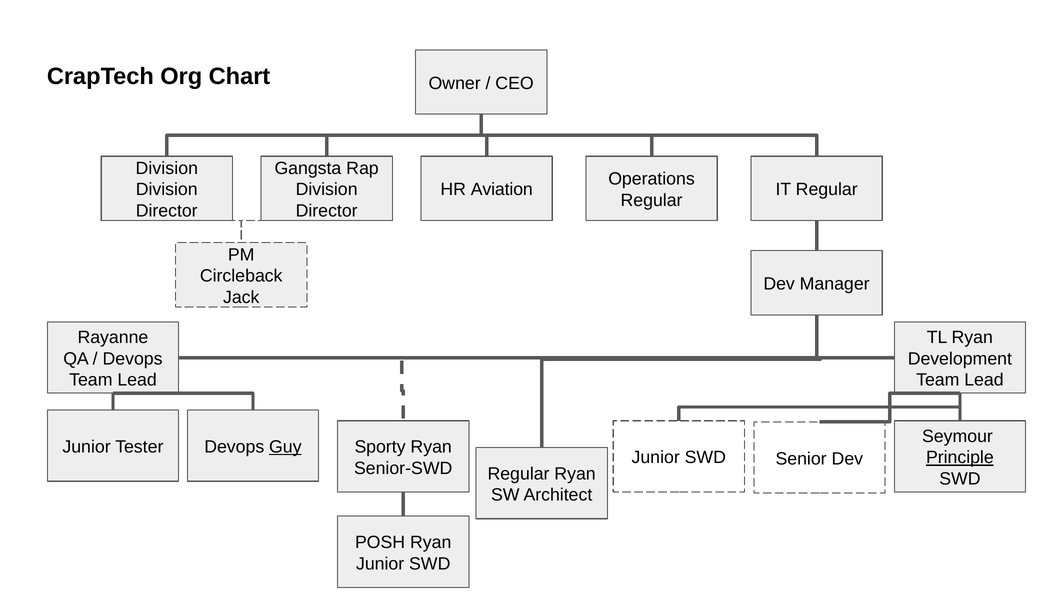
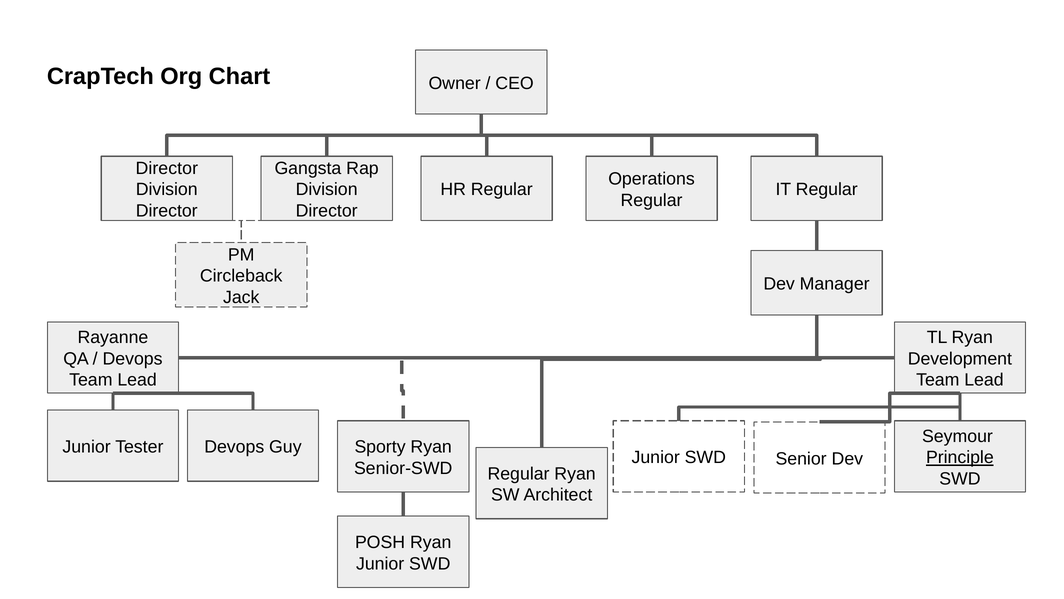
Division at (167, 168): Division -> Director
HR Aviation: Aviation -> Regular
Guy underline: present -> none
